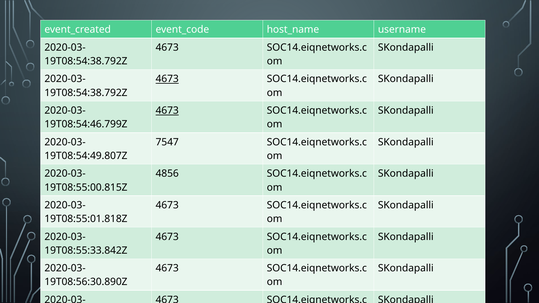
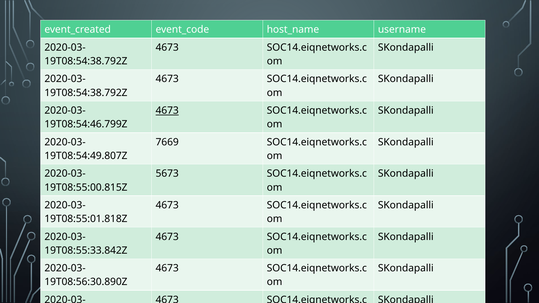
4673 at (167, 79) underline: present -> none
7547: 7547 -> 7669
4856: 4856 -> 5673
